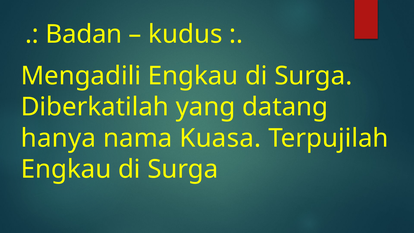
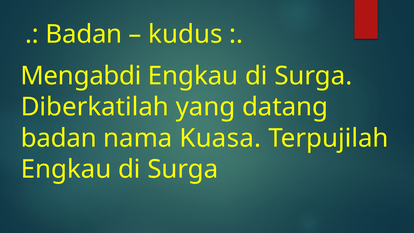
Mengadili: Mengadili -> Mengabdi
hanya at (58, 138): hanya -> badan
